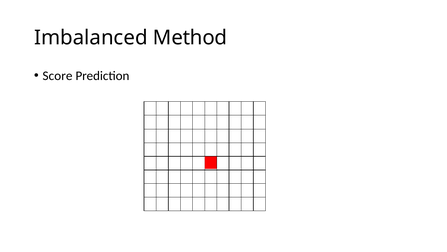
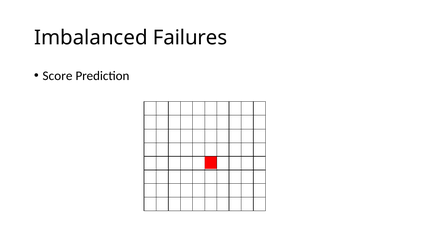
Method: Method -> Failures
